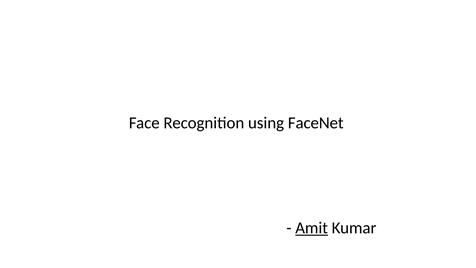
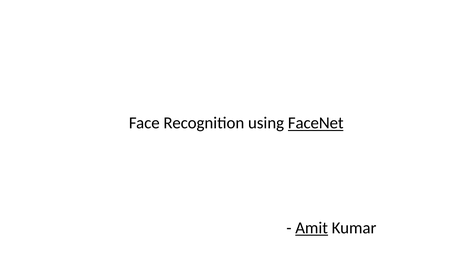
FaceNet underline: none -> present
